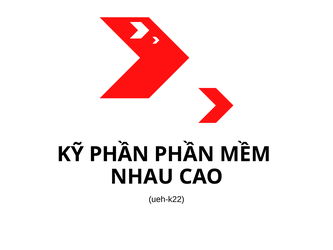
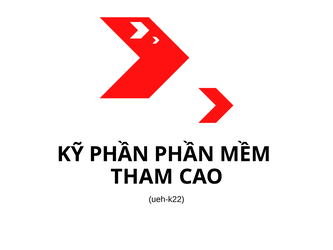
NHAU: NHAU -> THAM
